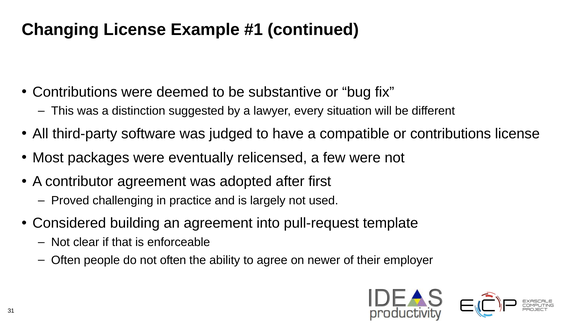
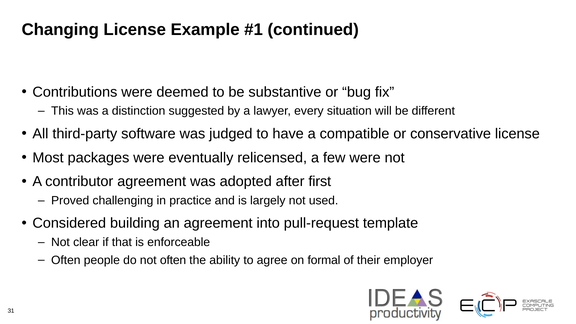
or contributions: contributions -> conservative
newer: newer -> formal
